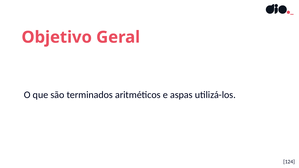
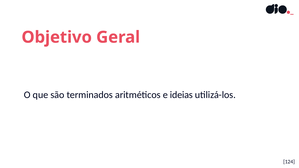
aspas: aspas -> ideias
